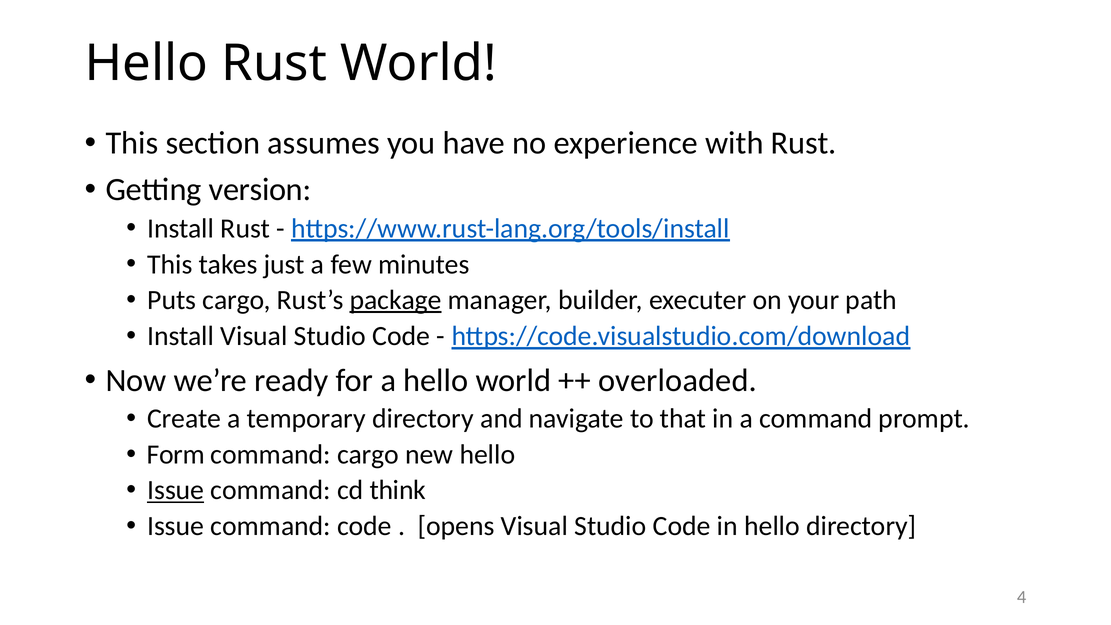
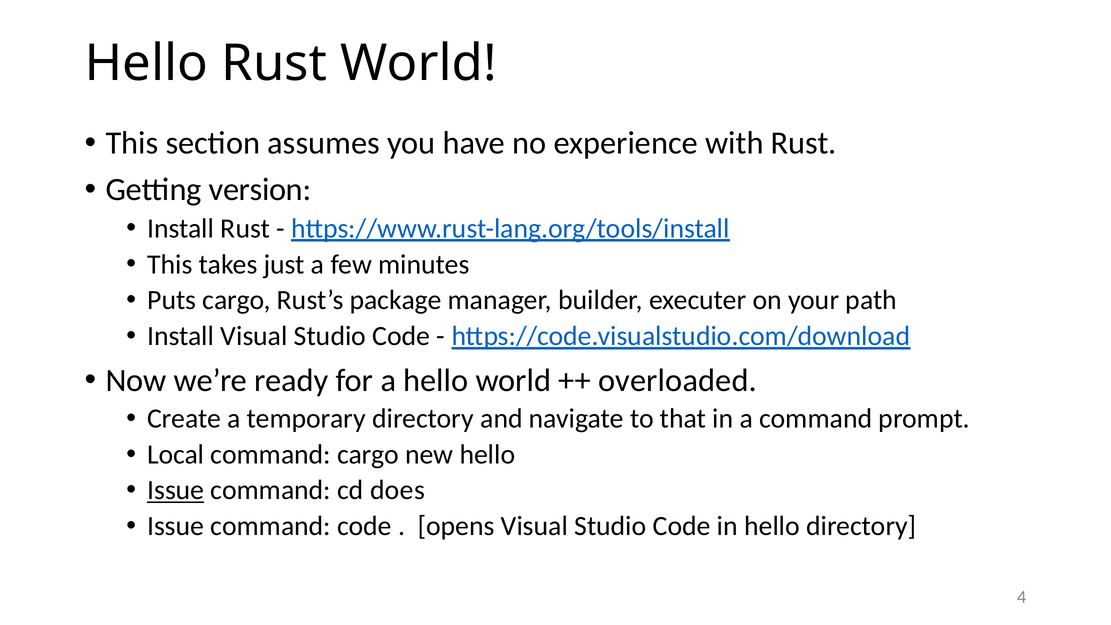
package underline: present -> none
Form: Form -> Local
think: think -> does
